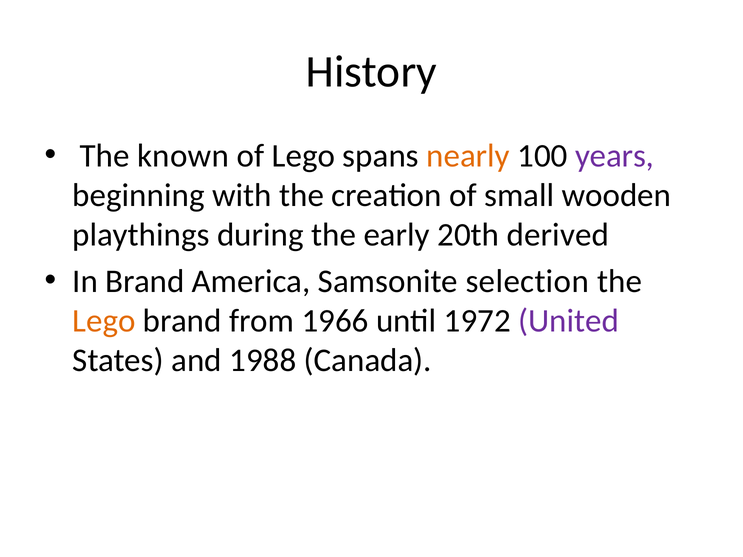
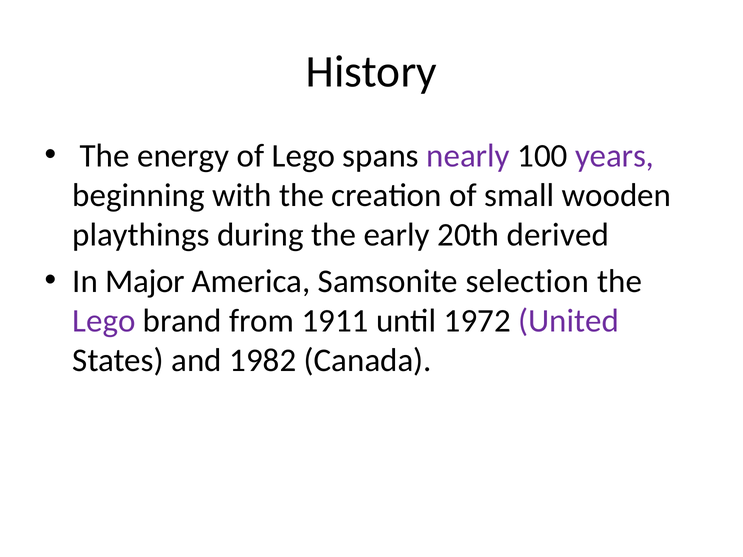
known: known -> energy
nearly colour: orange -> purple
In Brand: Brand -> Major
Lego at (104, 321) colour: orange -> purple
1966: 1966 -> 1911
1988: 1988 -> 1982
